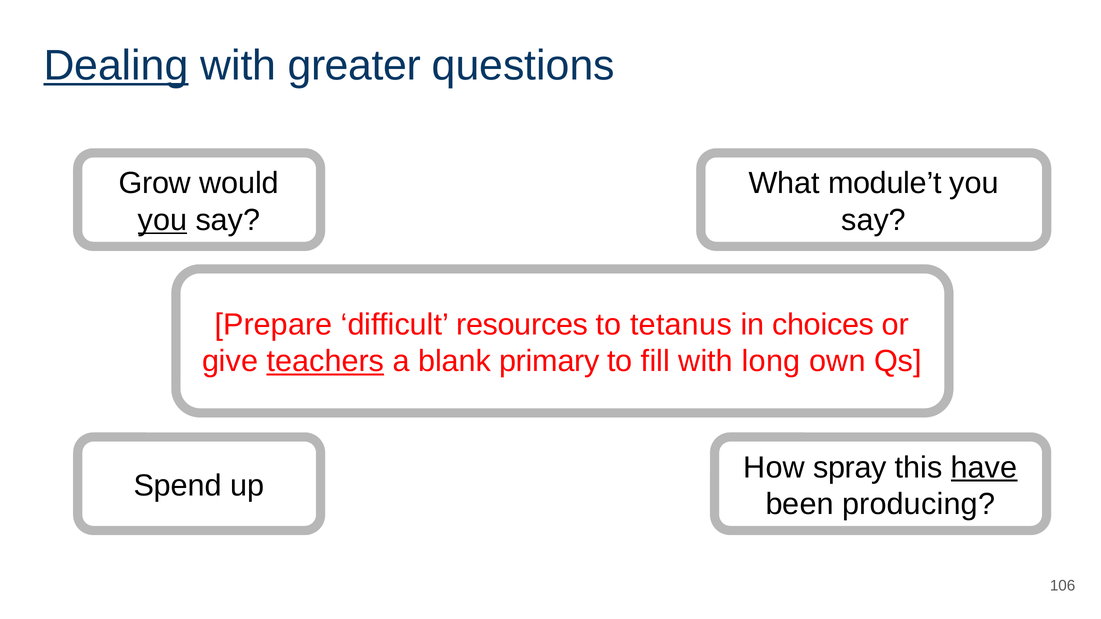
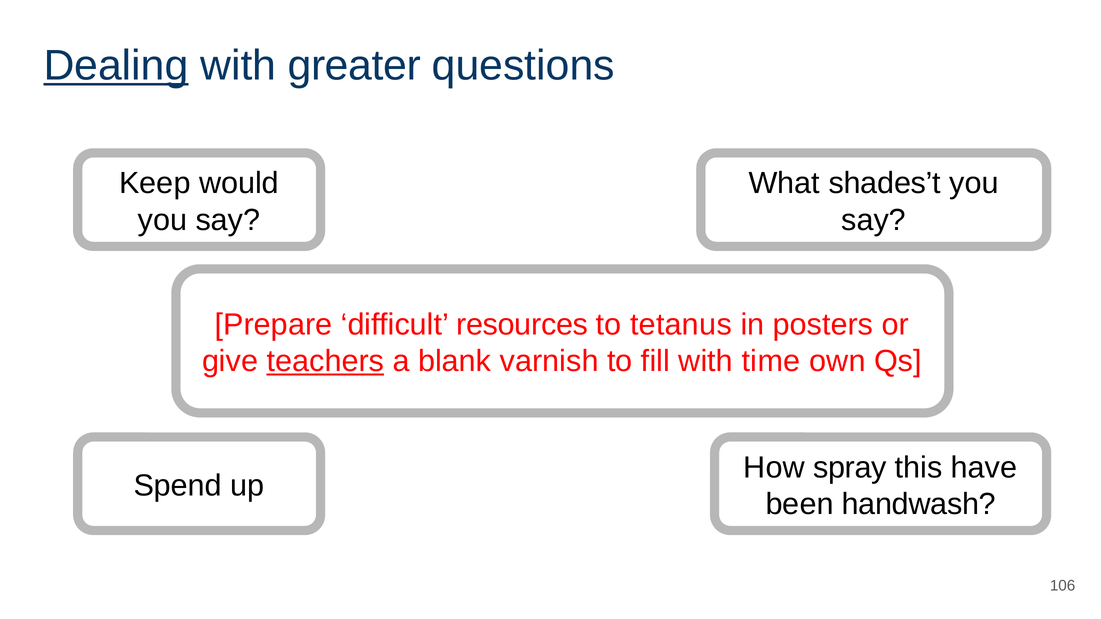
Grow: Grow -> Keep
module’t: module’t -> shades’t
you at (162, 220) underline: present -> none
choices: choices -> posters
primary: primary -> varnish
long: long -> time
have underline: present -> none
producing: producing -> handwash
